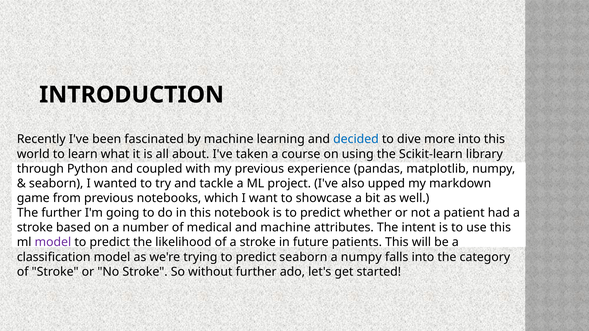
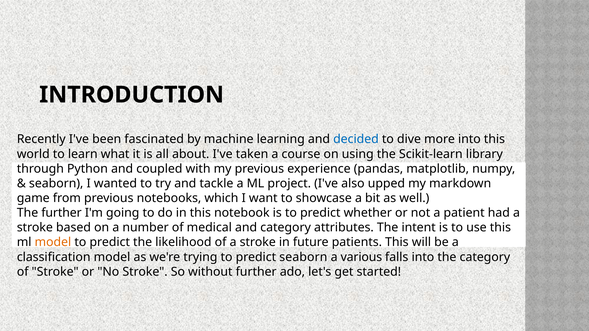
and machine: machine -> category
model at (53, 243) colour: purple -> orange
a numpy: numpy -> various
